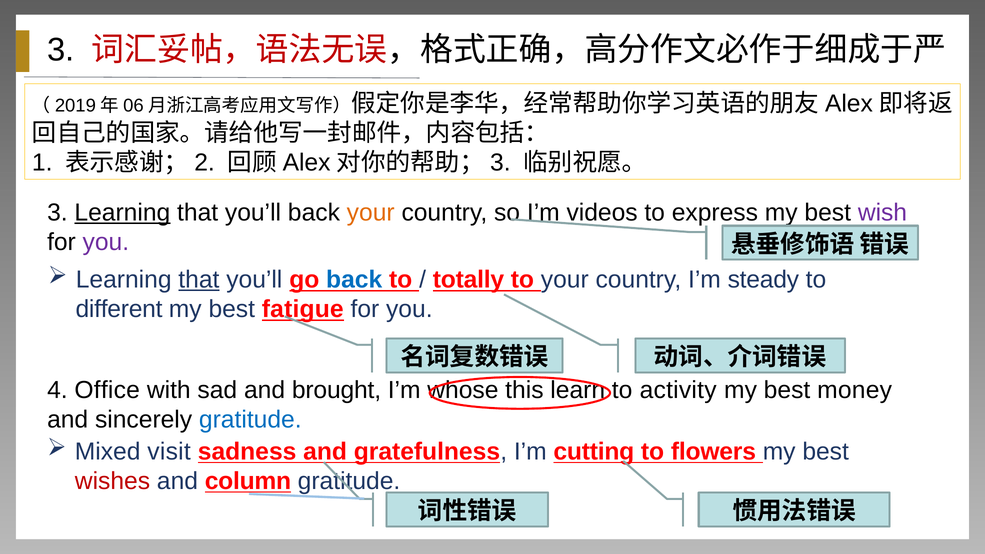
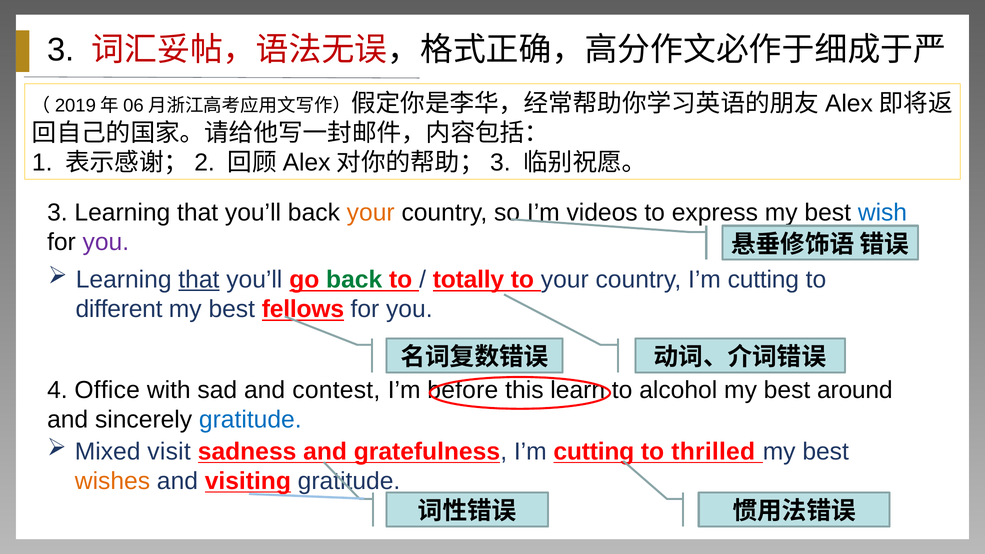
Learning at (122, 213) underline: present -> none
wish colour: purple -> blue
back at (354, 280) colour: blue -> green
country I’m steady: steady -> cutting
fatigue: fatigue -> fellows
brought: brought -> contest
whose: whose -> before
activity: activity -> alcohol
money: money -> around
flowers: flowers -> thrilled
wishes colour: red -> orange
column: column -> visiting
